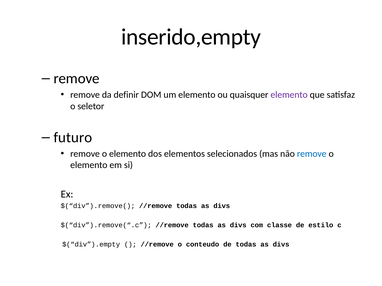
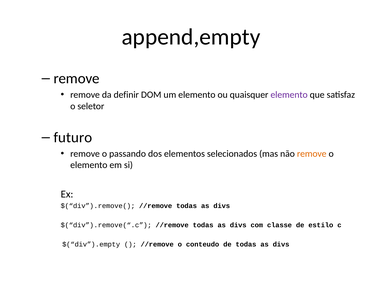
inserido,empty: inserido,empty -> append,empty
elemento at (128, 154): elemento -> passando
remove at (312, 154) colour: blue -> orange
